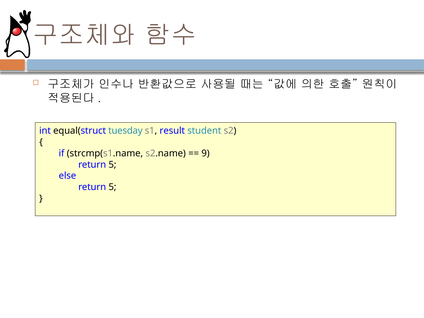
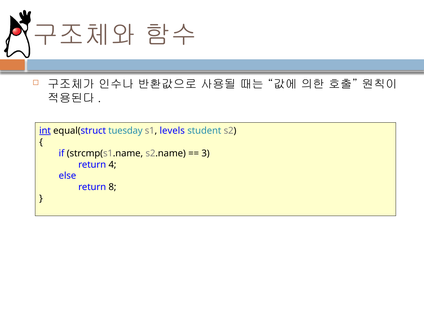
int underline: none -> present
result: result -> levels
9: 9 -> 3
5 at (112, 165): 5 -> 4
5 at (112, 187): 5 -> 8
